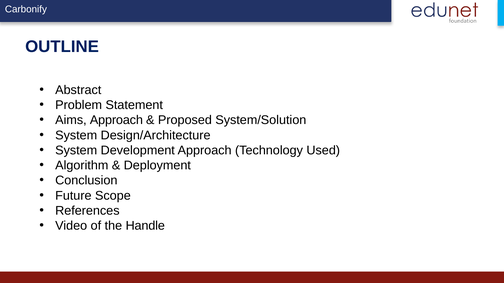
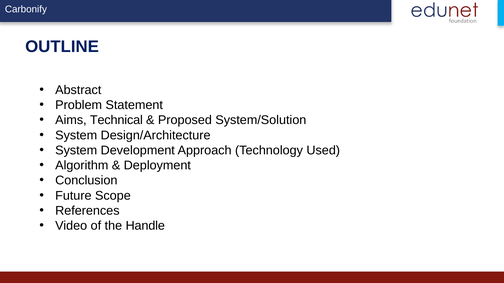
Aims Approach: Approach -> Technical
